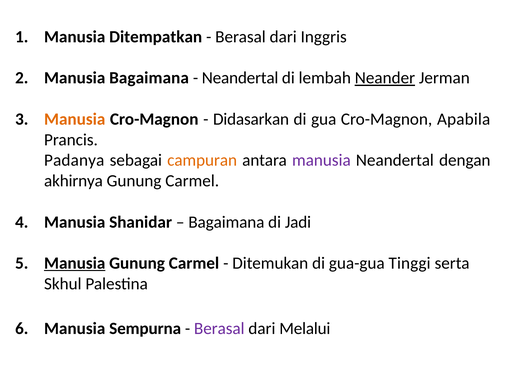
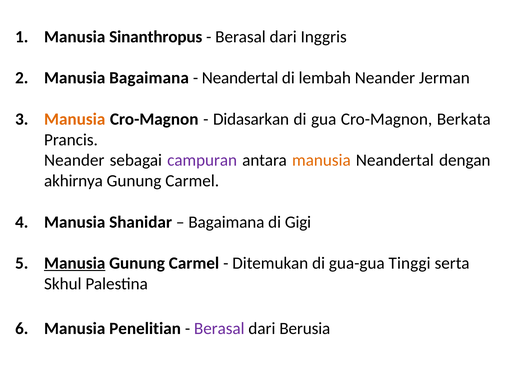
Ditempatkan: Ditempatkan -> Sinanthropus
Neander at (385, 78) underline: present -> none
Apabila: Apabila -> Berkata
Padanya at (74, 160): Padanya -> Neander
campuran colour: orange -> purple
manusia at (321, 160) colour: purple -> orange
Jadi: Jadi -> Gigi
Sempurna: Sempurna -> Penelitian
Melalui: Melalui -> Berusia
